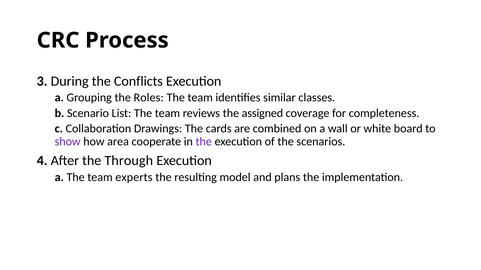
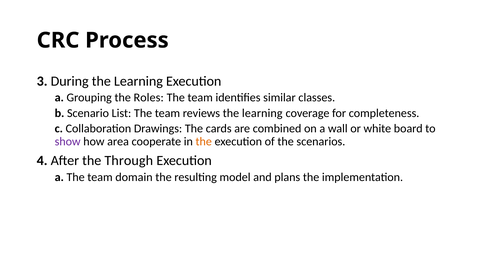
During the Conflicts: Conflicts -> Learning
reviews the assigned: assigned -> learning
the at (204, 142) colour: purple -> orange
experts: experts -> domain
